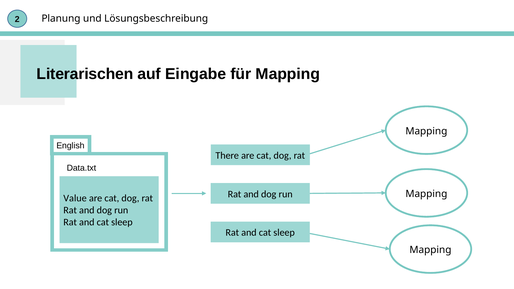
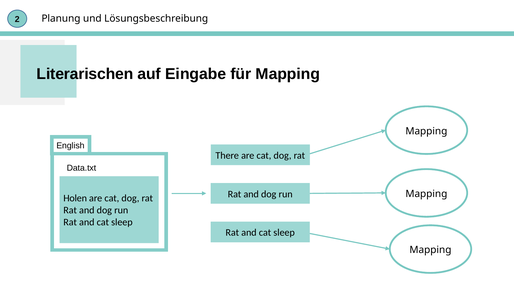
Value: Value -> Holen
